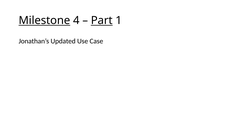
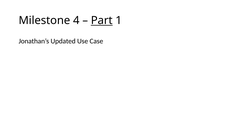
Milestone underline: present -> none
